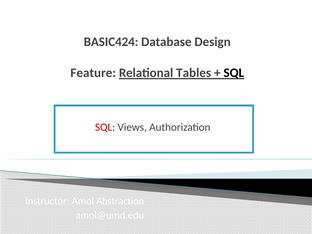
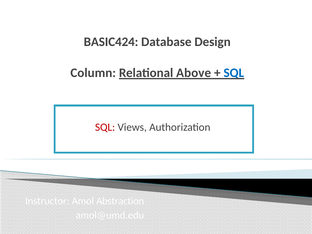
Feature: Feature -> Column
Tables: Tables -> Above
SQL at (234, 73) colour: black -> blue
